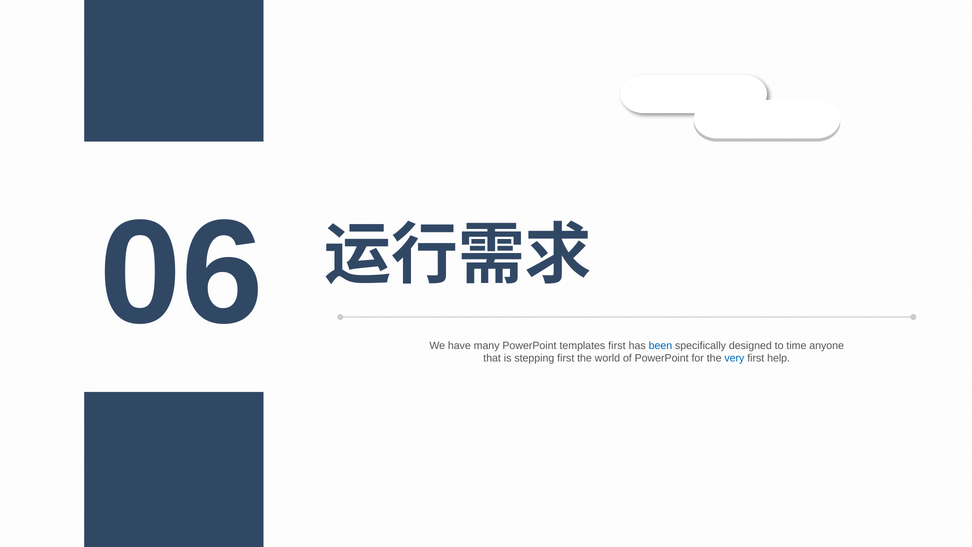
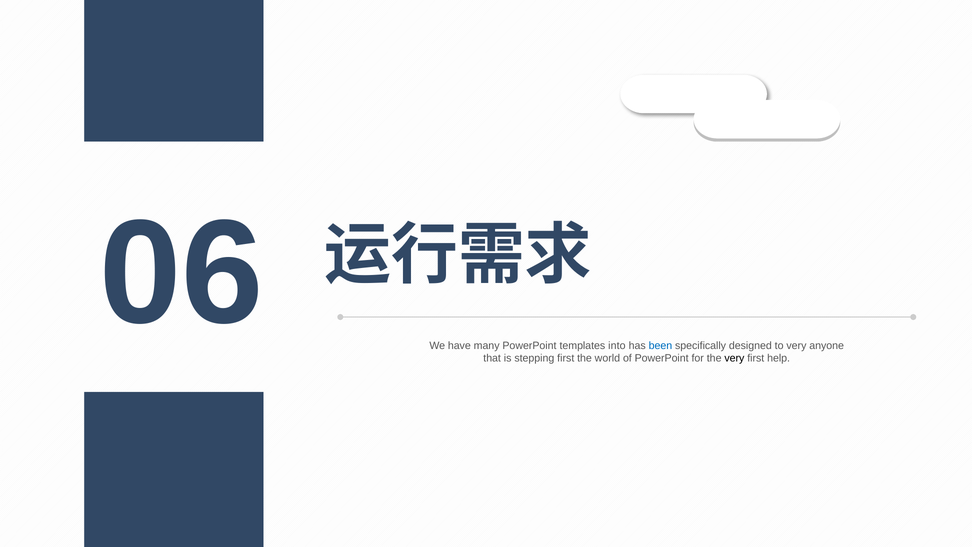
templates first: first -> into
to time: time -> very
very at (734, 358) colour: blue -> black
